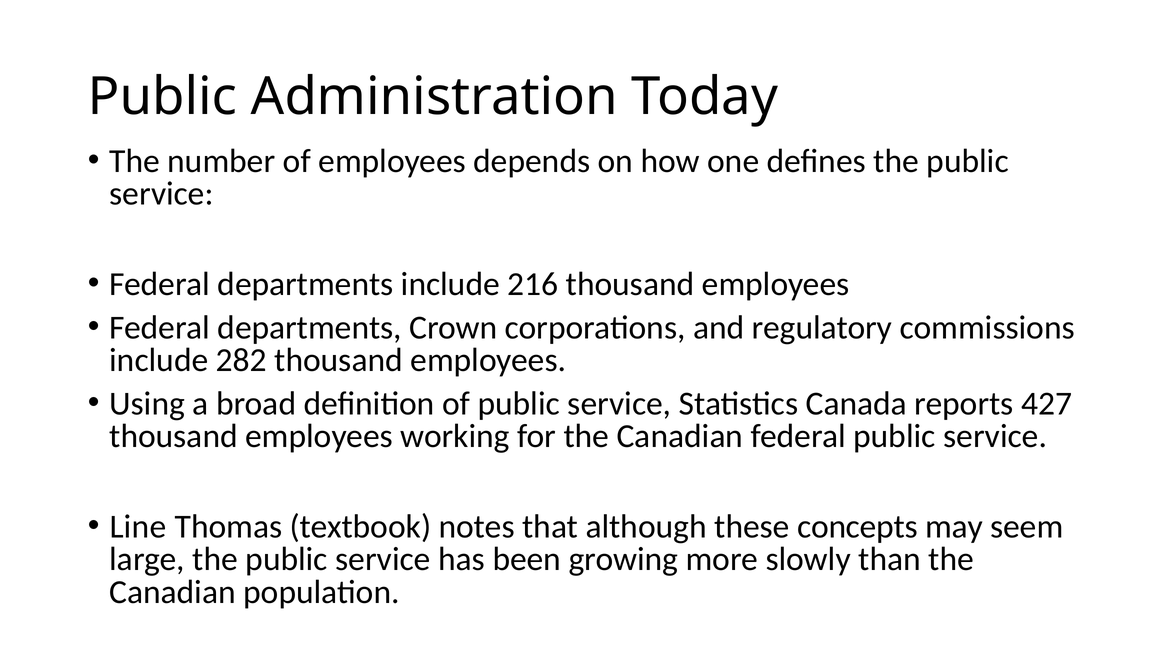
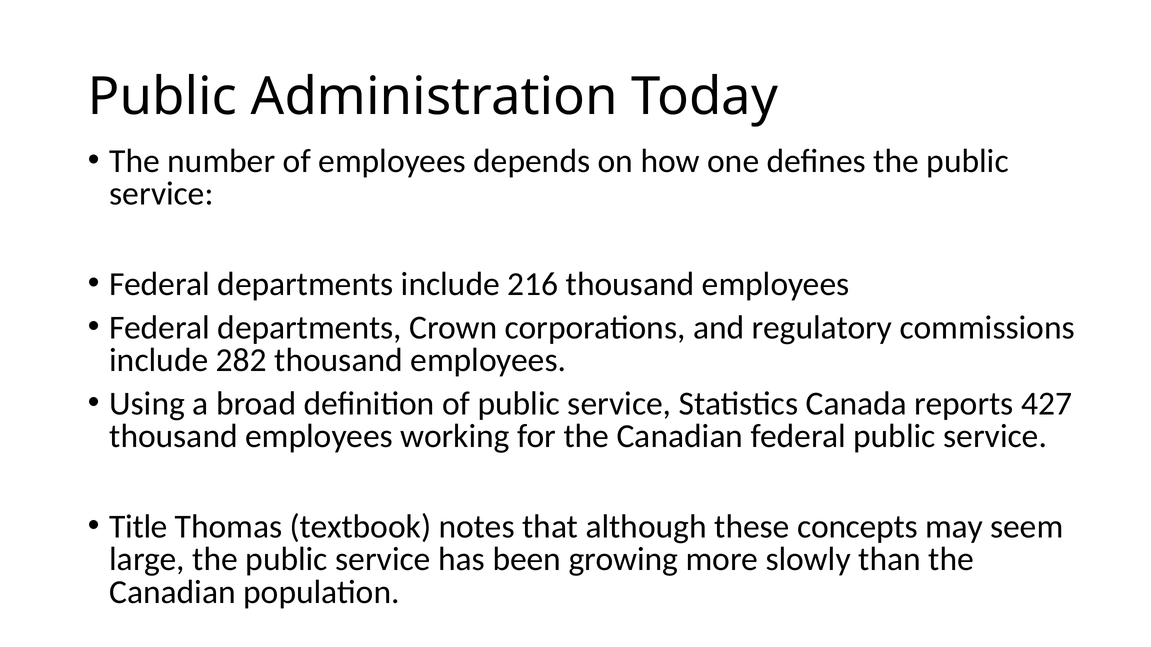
Line: Line -> Title
